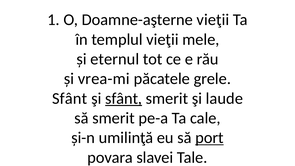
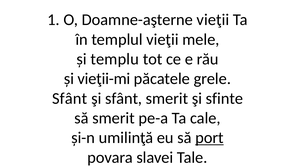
eternul: eternul -> templu
vrea-mi: vrea-mi -> vieţii-mi
sfânt at (124, 98) underline: present -> none
laude: laude -> sfinte
